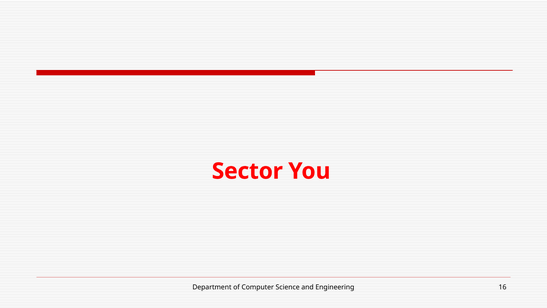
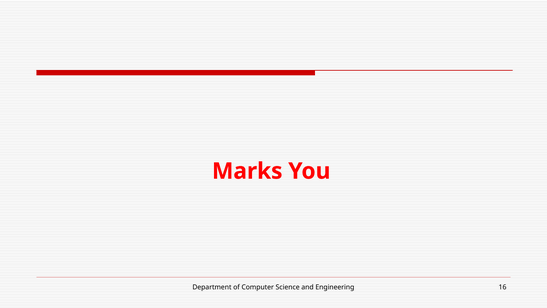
Sector: Sector -> Marks
